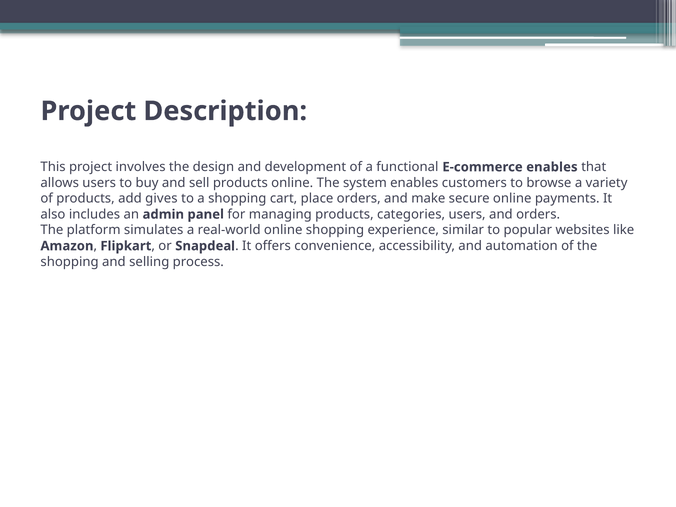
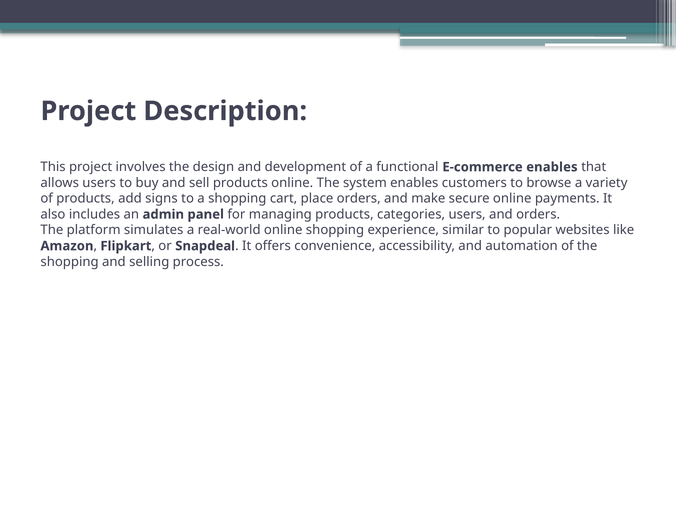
gives: gives -> signs
